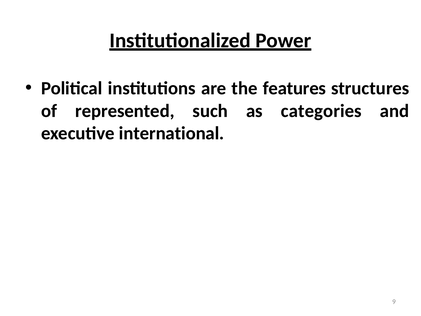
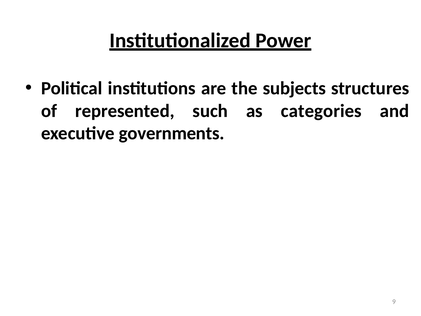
features: features -> subjects
international: international -> governments
